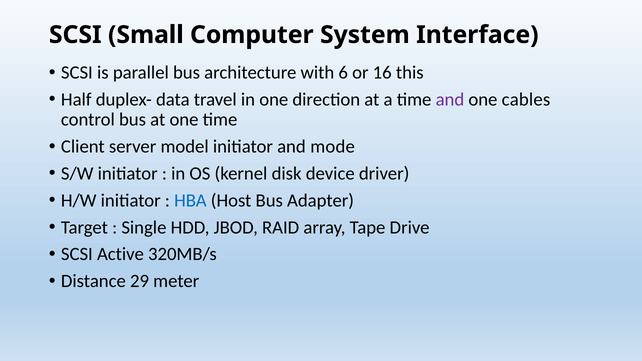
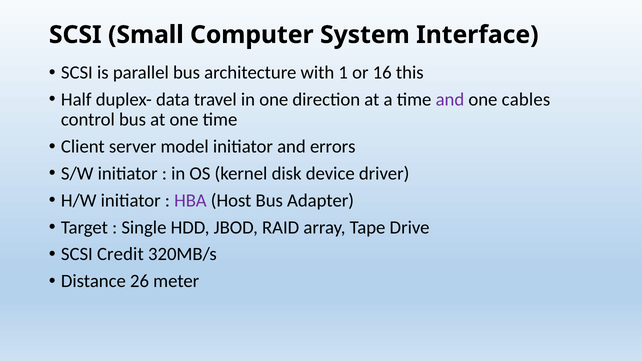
6: 6 -> 1
mode: mode -> errors
HBA colour: blue -> purple
Active: Active -> Credit
29: 29 -> 26
